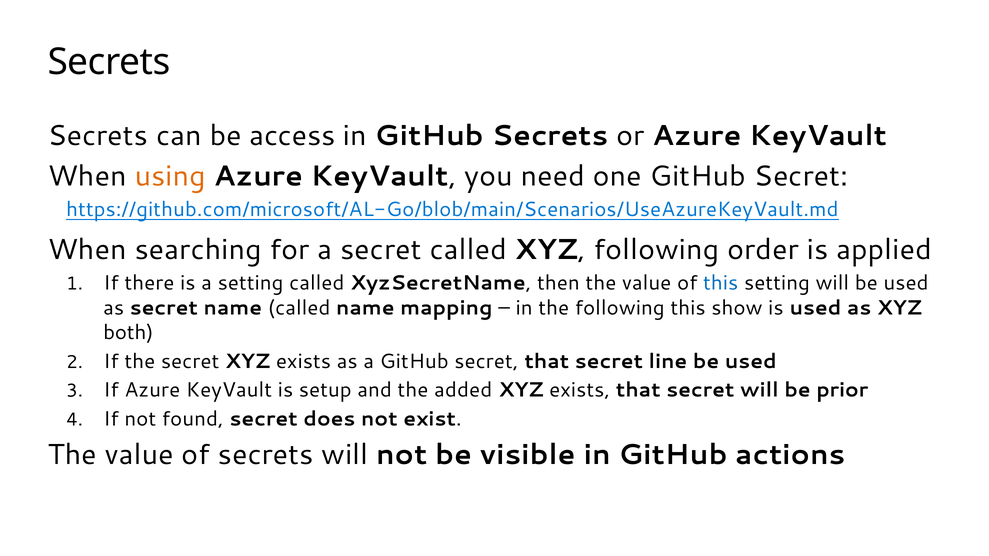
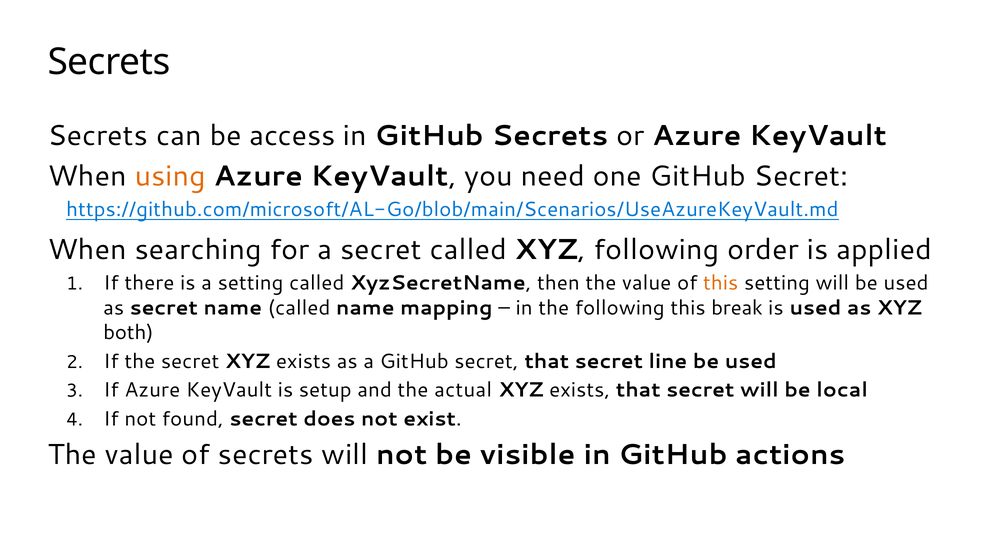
this at (721, 283) colour: blue -> orange
show: show -> break
added: added -> actual
prior: prior -> local
